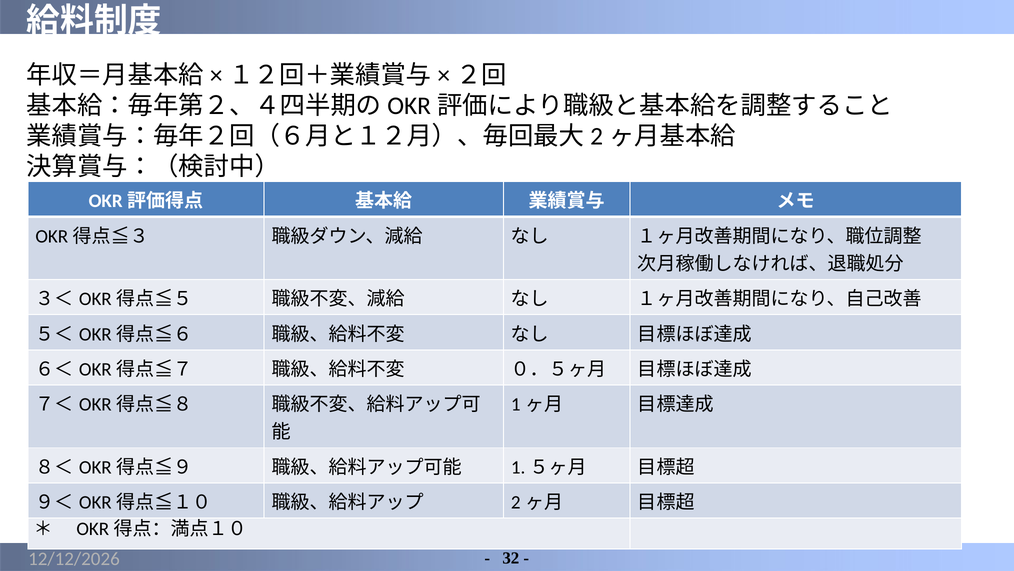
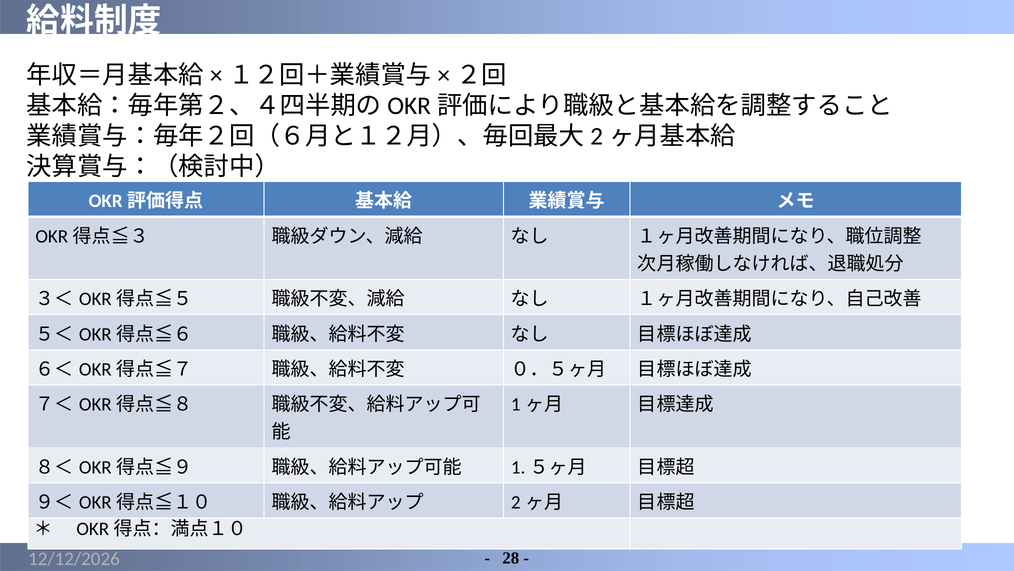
32: 32 -> 28
